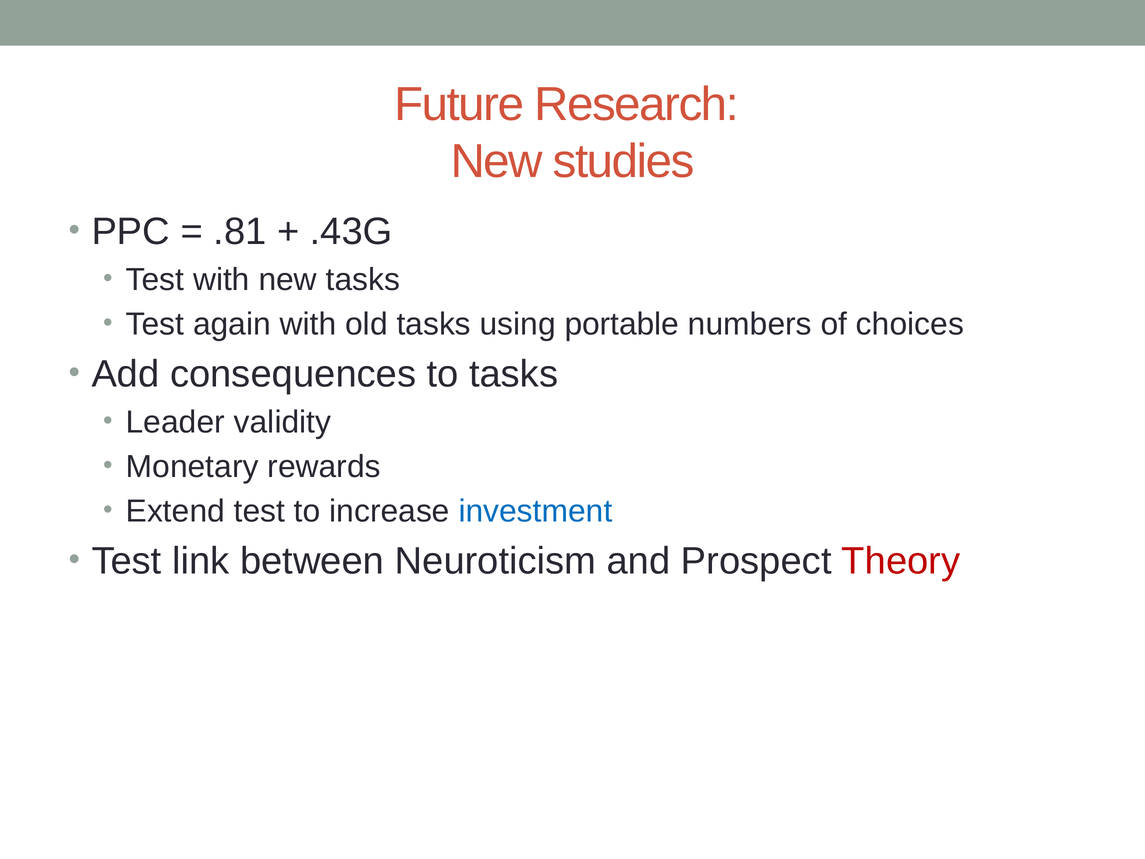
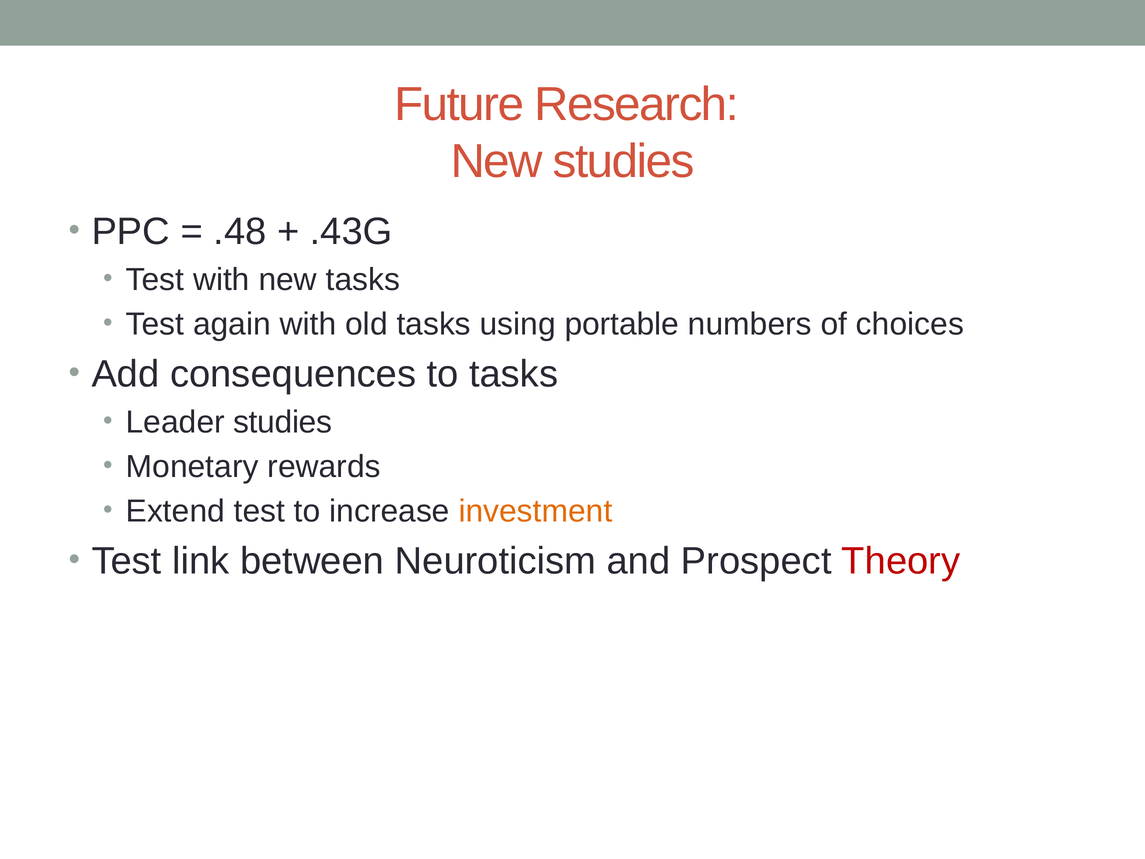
.81: .81 -> .48
Leader validity: validity -> studies
investment colour: blue -> orange
